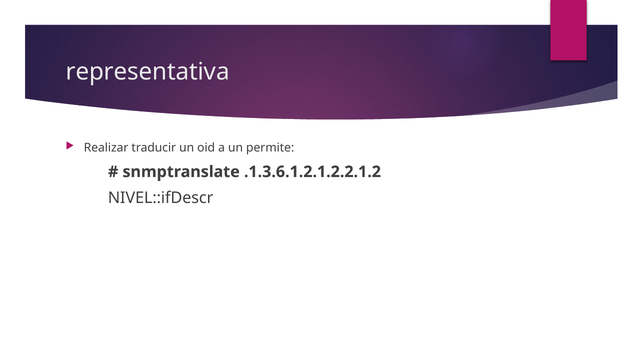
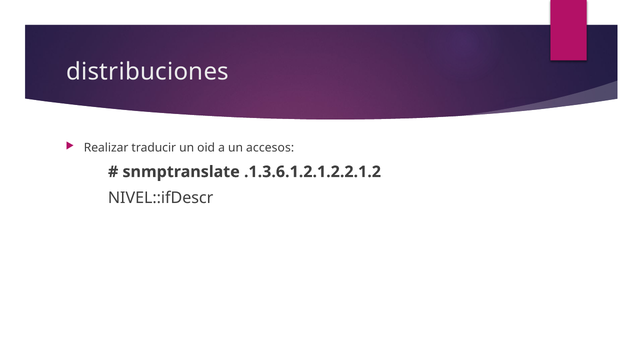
representativa: representativa -> distribuciones
permite: permite -> accesos
